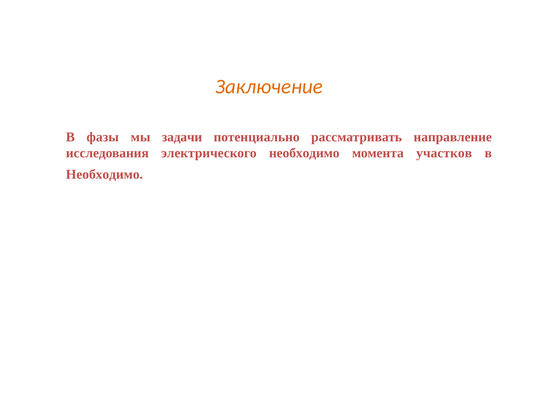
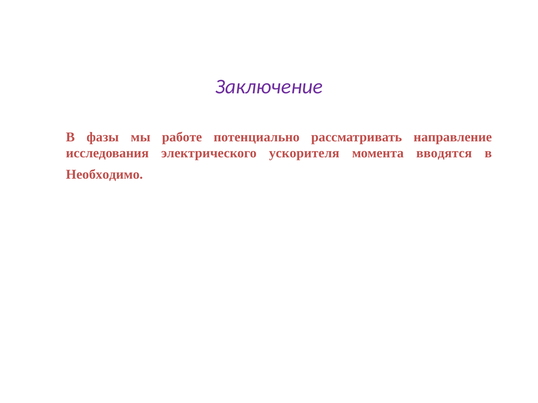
Заключение colour: orange -> purple
задачи: задачи -> работе
электрического необходимо: необходимо -> ускорителя
участков: участков -> вводятся
